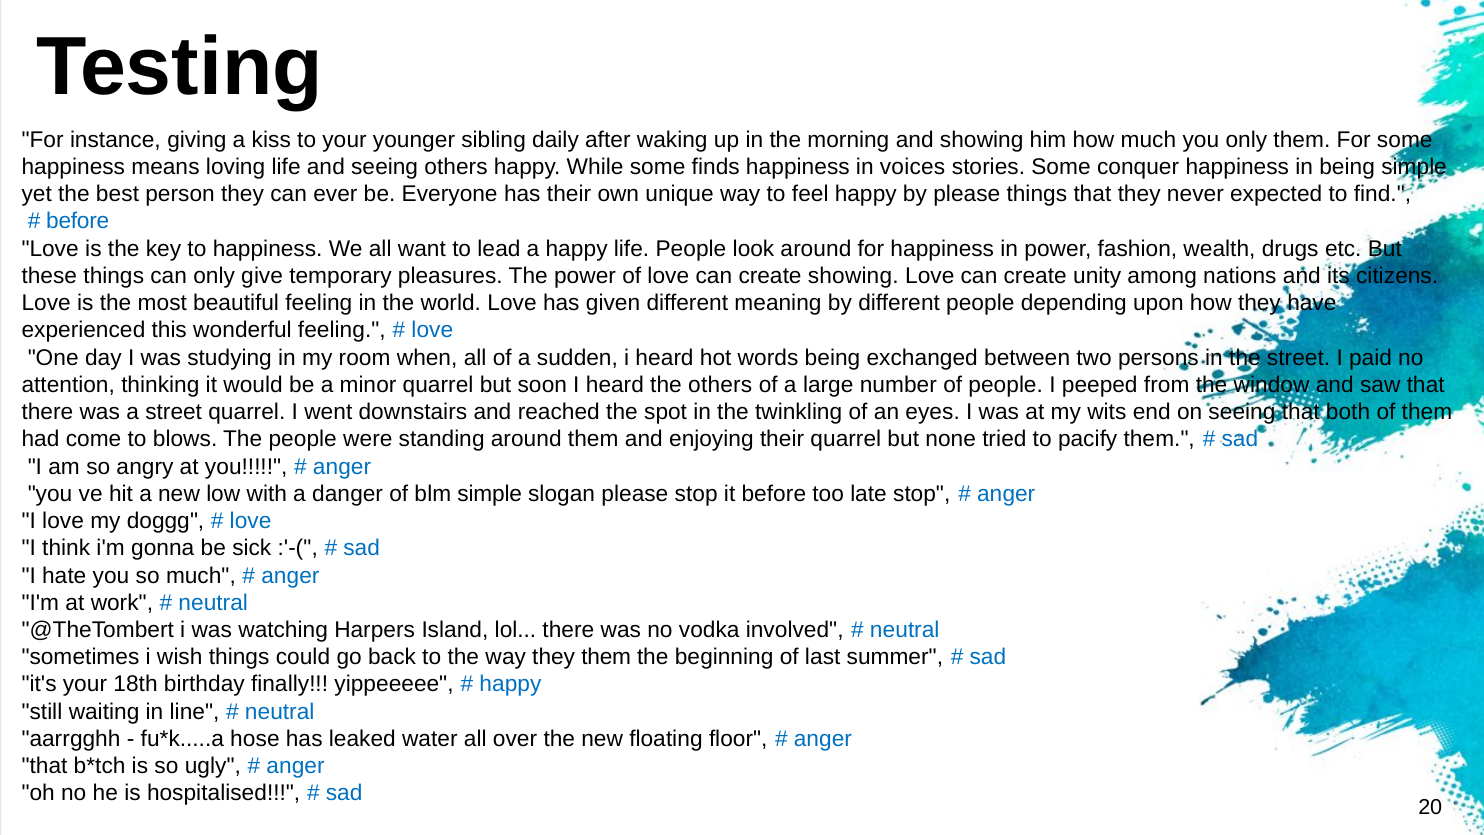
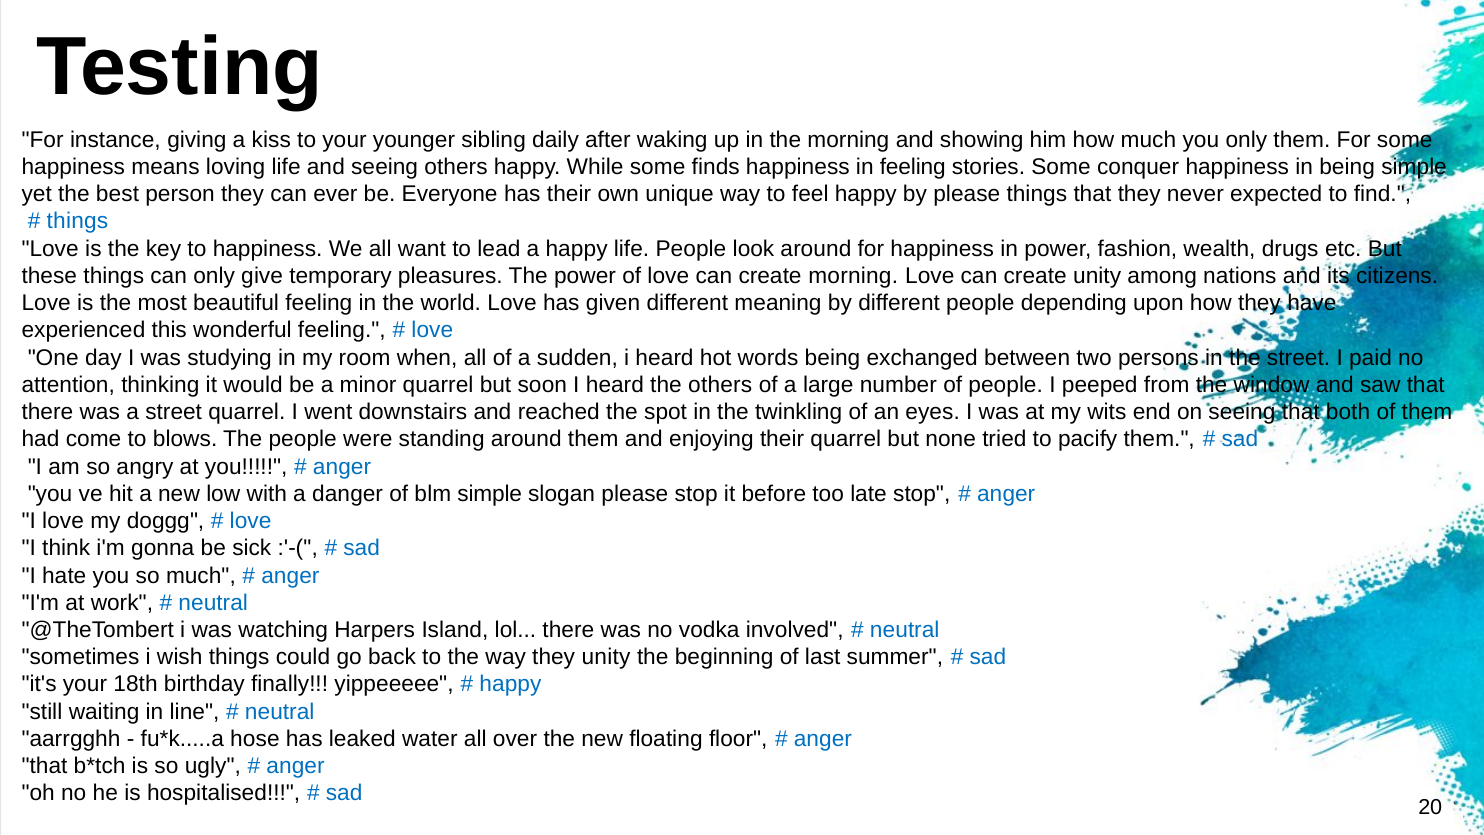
in voices: voices -> feeling
before at (78, 221): before -> things
create showing: showing -> morning
they them: them -> unity
